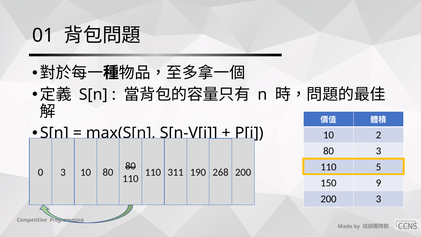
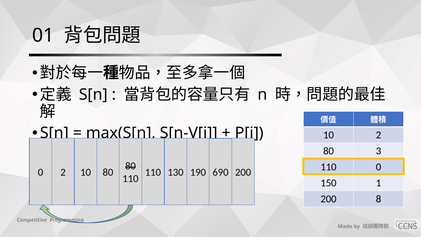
110 5: 5 -> 0
311: 311 -> 130
268: 268 -> 690
0 3: 3 -> 2
9: 9 -> 1
200 3: 3 -> 8
